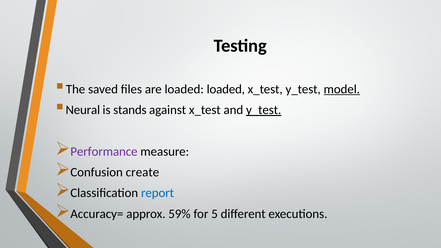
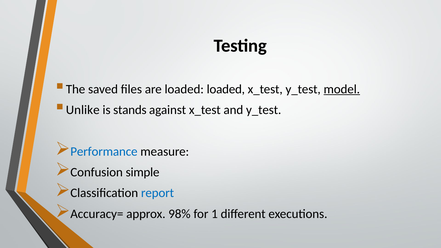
Neural: Neural -> Unlike
y_test at (264, 110) underline: present -> none
Performance colour: purple -> blue
create: create -> simple
59%: 59% -> 98%
5: 5 -> 1
